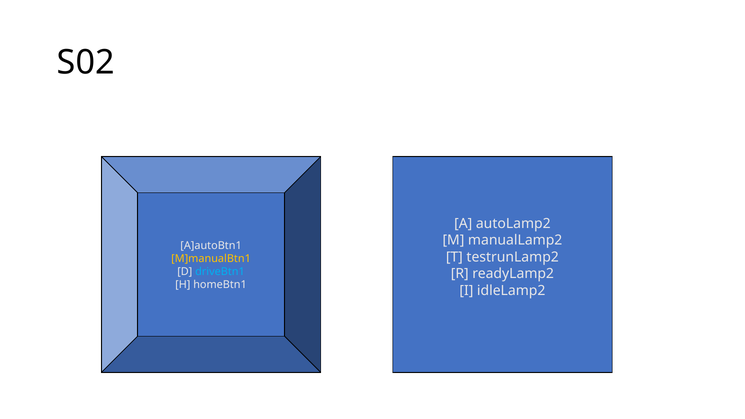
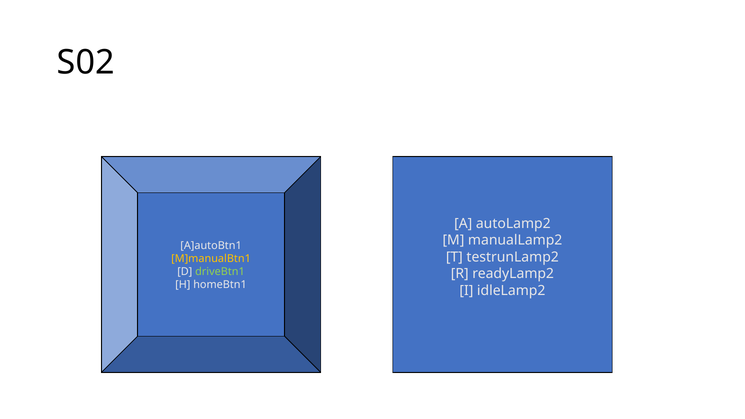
driveBtn1 colour: light blue -> light green
